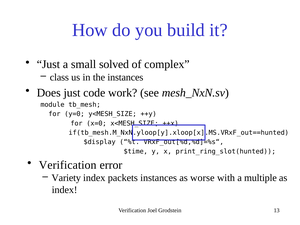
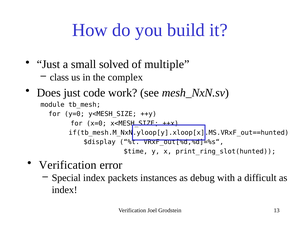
complex: complex -> multiple
the instances: instances -> complex
Variety: Variety -> Special
worse: worse -> debug
multiple: multiple -> difficult
